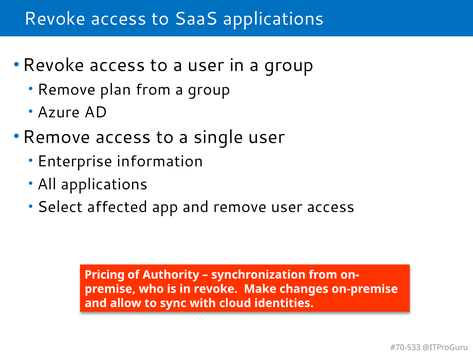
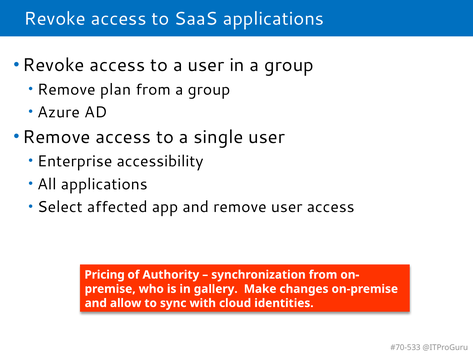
information: information -> accessibility
in revoke: revoke -> gallery
